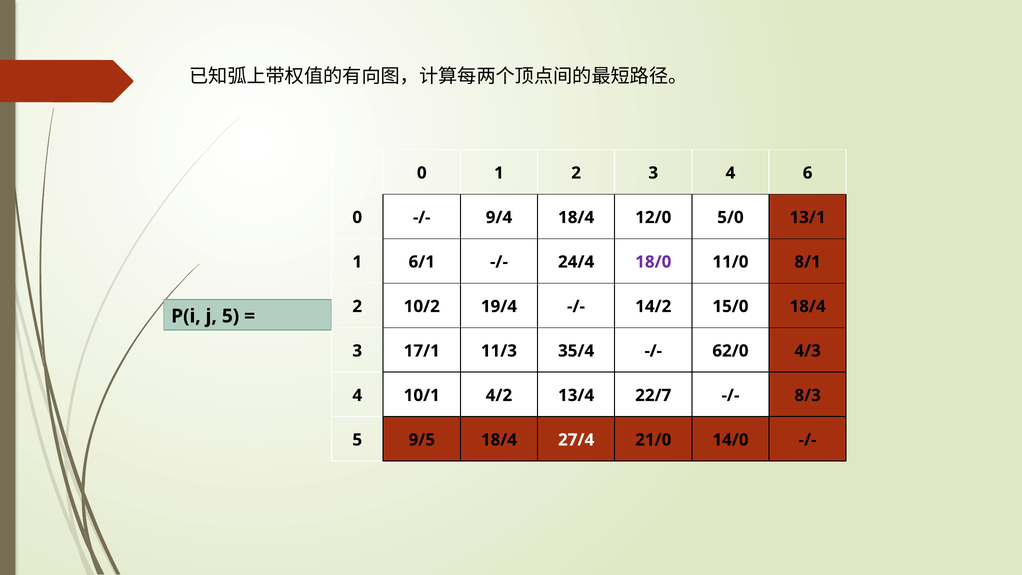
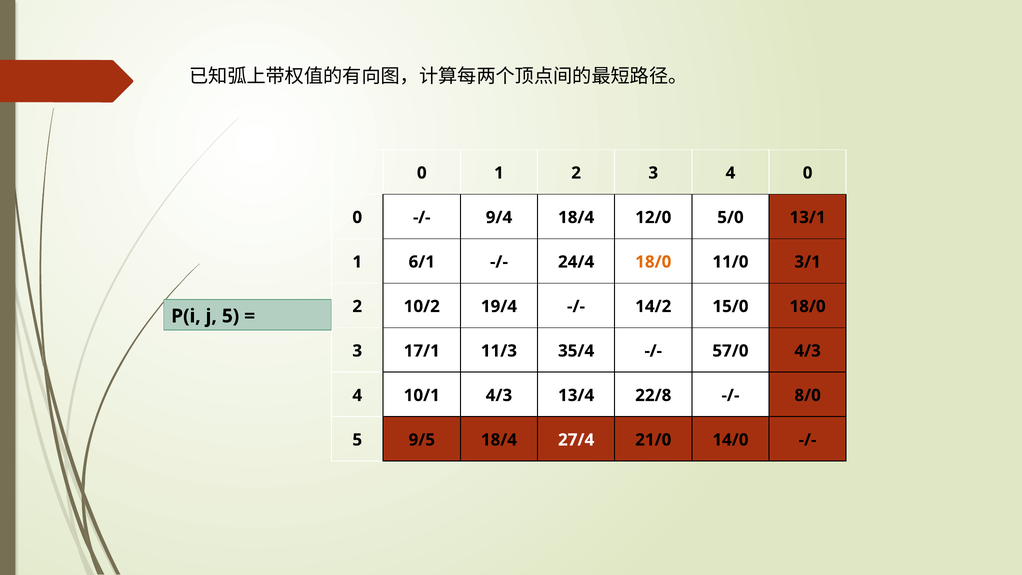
4 6: 6 -> 0
18/0 at (653, 262) colour: purple -> orange
8/1: 8/1 -> 3/1
15/0 18/4: 18/4 -> 18/0
62/0: 62/0 -> 57/0
10/1 4/2: 4/2 -> 4/3
22/7: 22/7 -> 22/8
8/3: 8/3 -> 8/0
